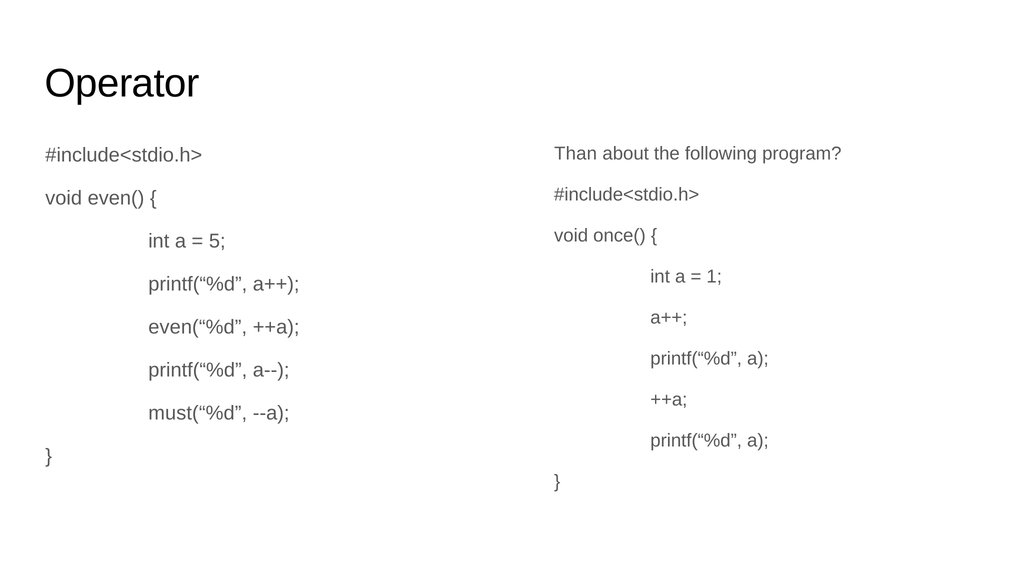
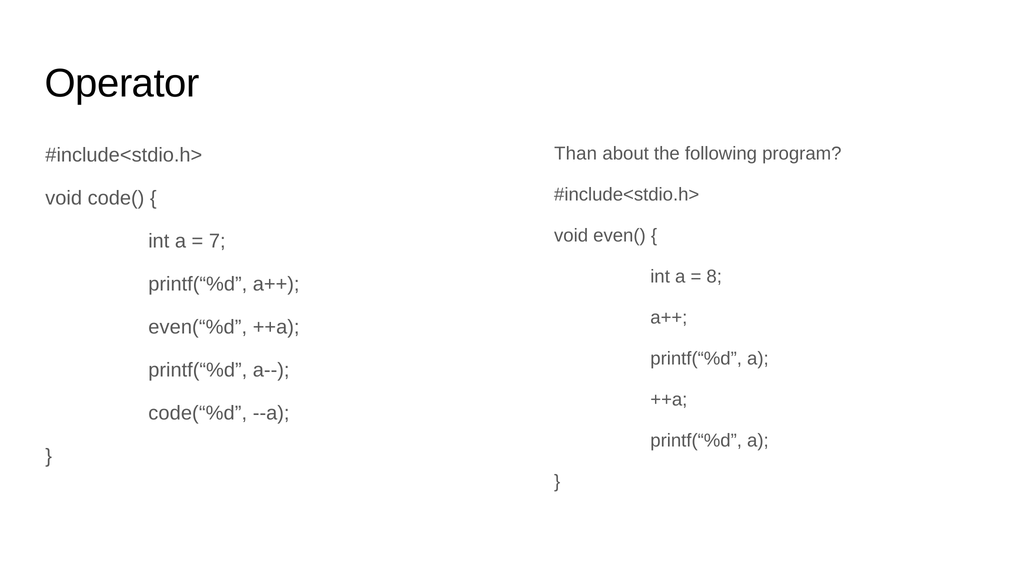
even(: even( -> code(
once(: once( -> even(
5: 5 -> 7
1: 1 -> 8
must(“%d: must(“%d -> code(“%d
